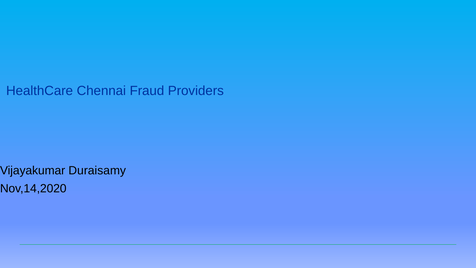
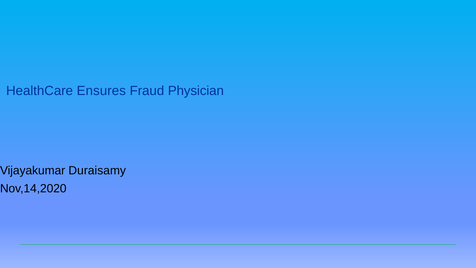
Chennai: Chennai -> Ensures
Providers: Providers -> Physician
